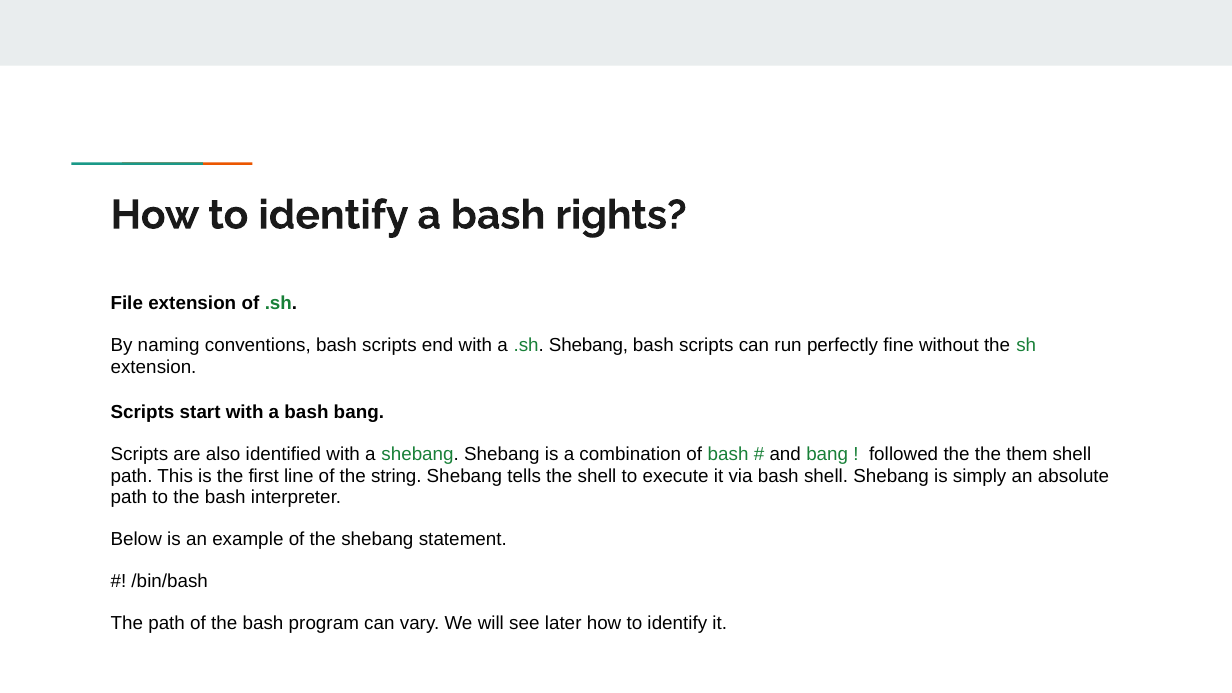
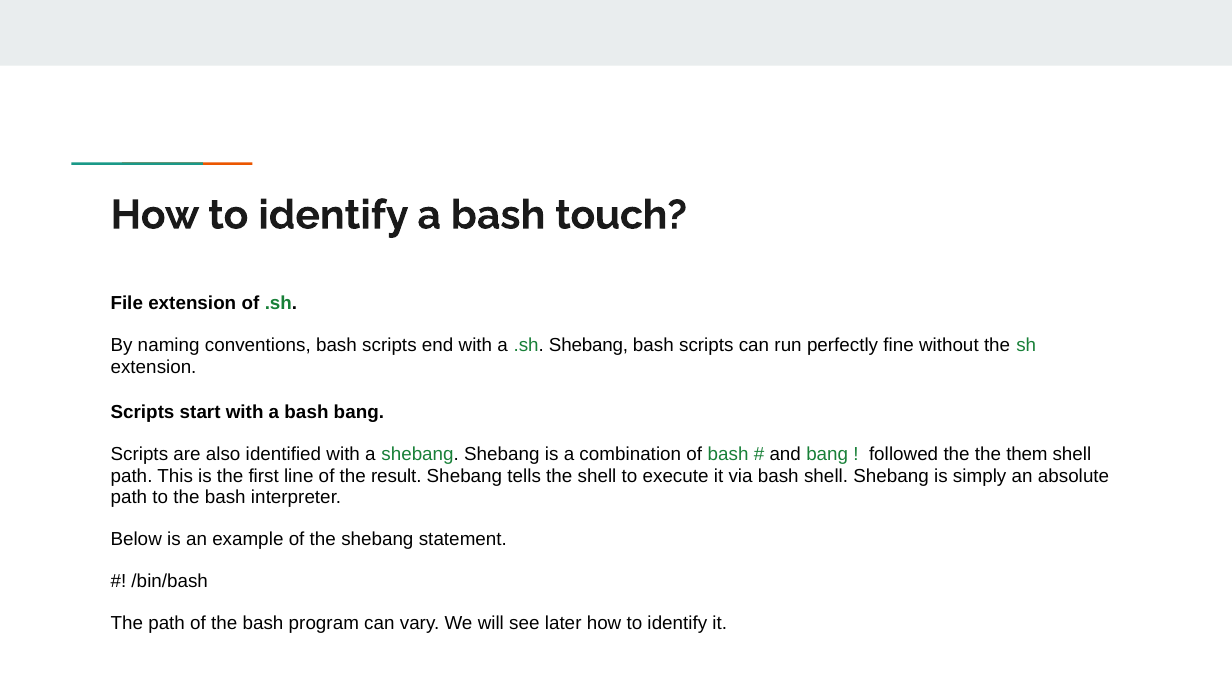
rights: rights -> touch
string: string -> result
